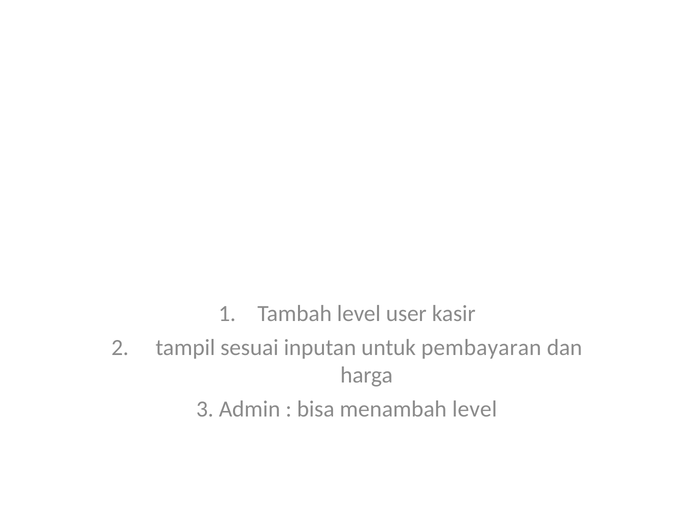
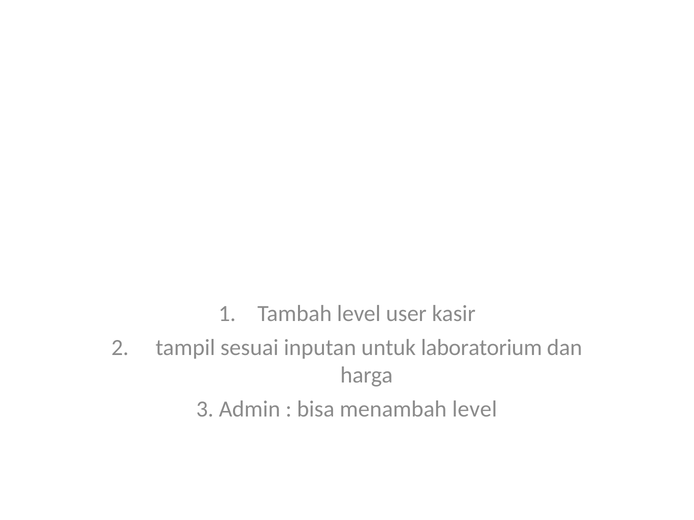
pembayaran: pembayaran -> laboratorium
